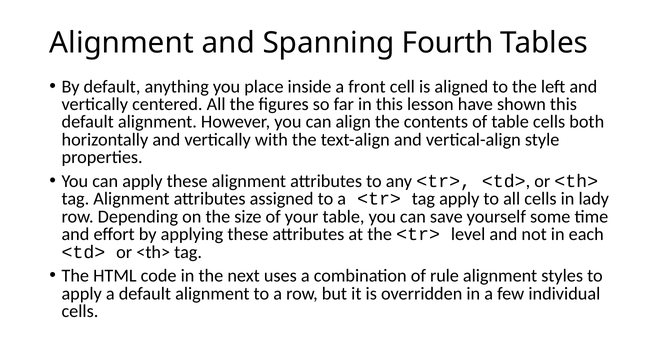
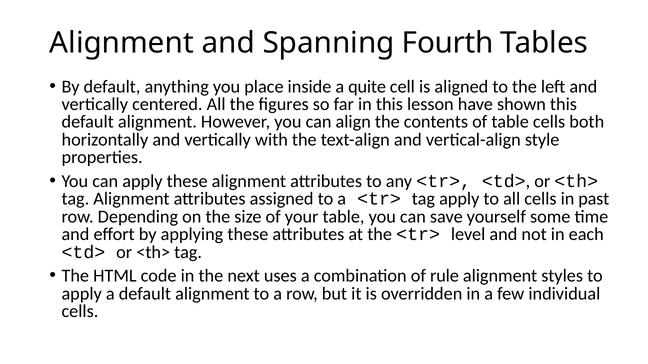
front: front -> quite
lady: lady -> past
